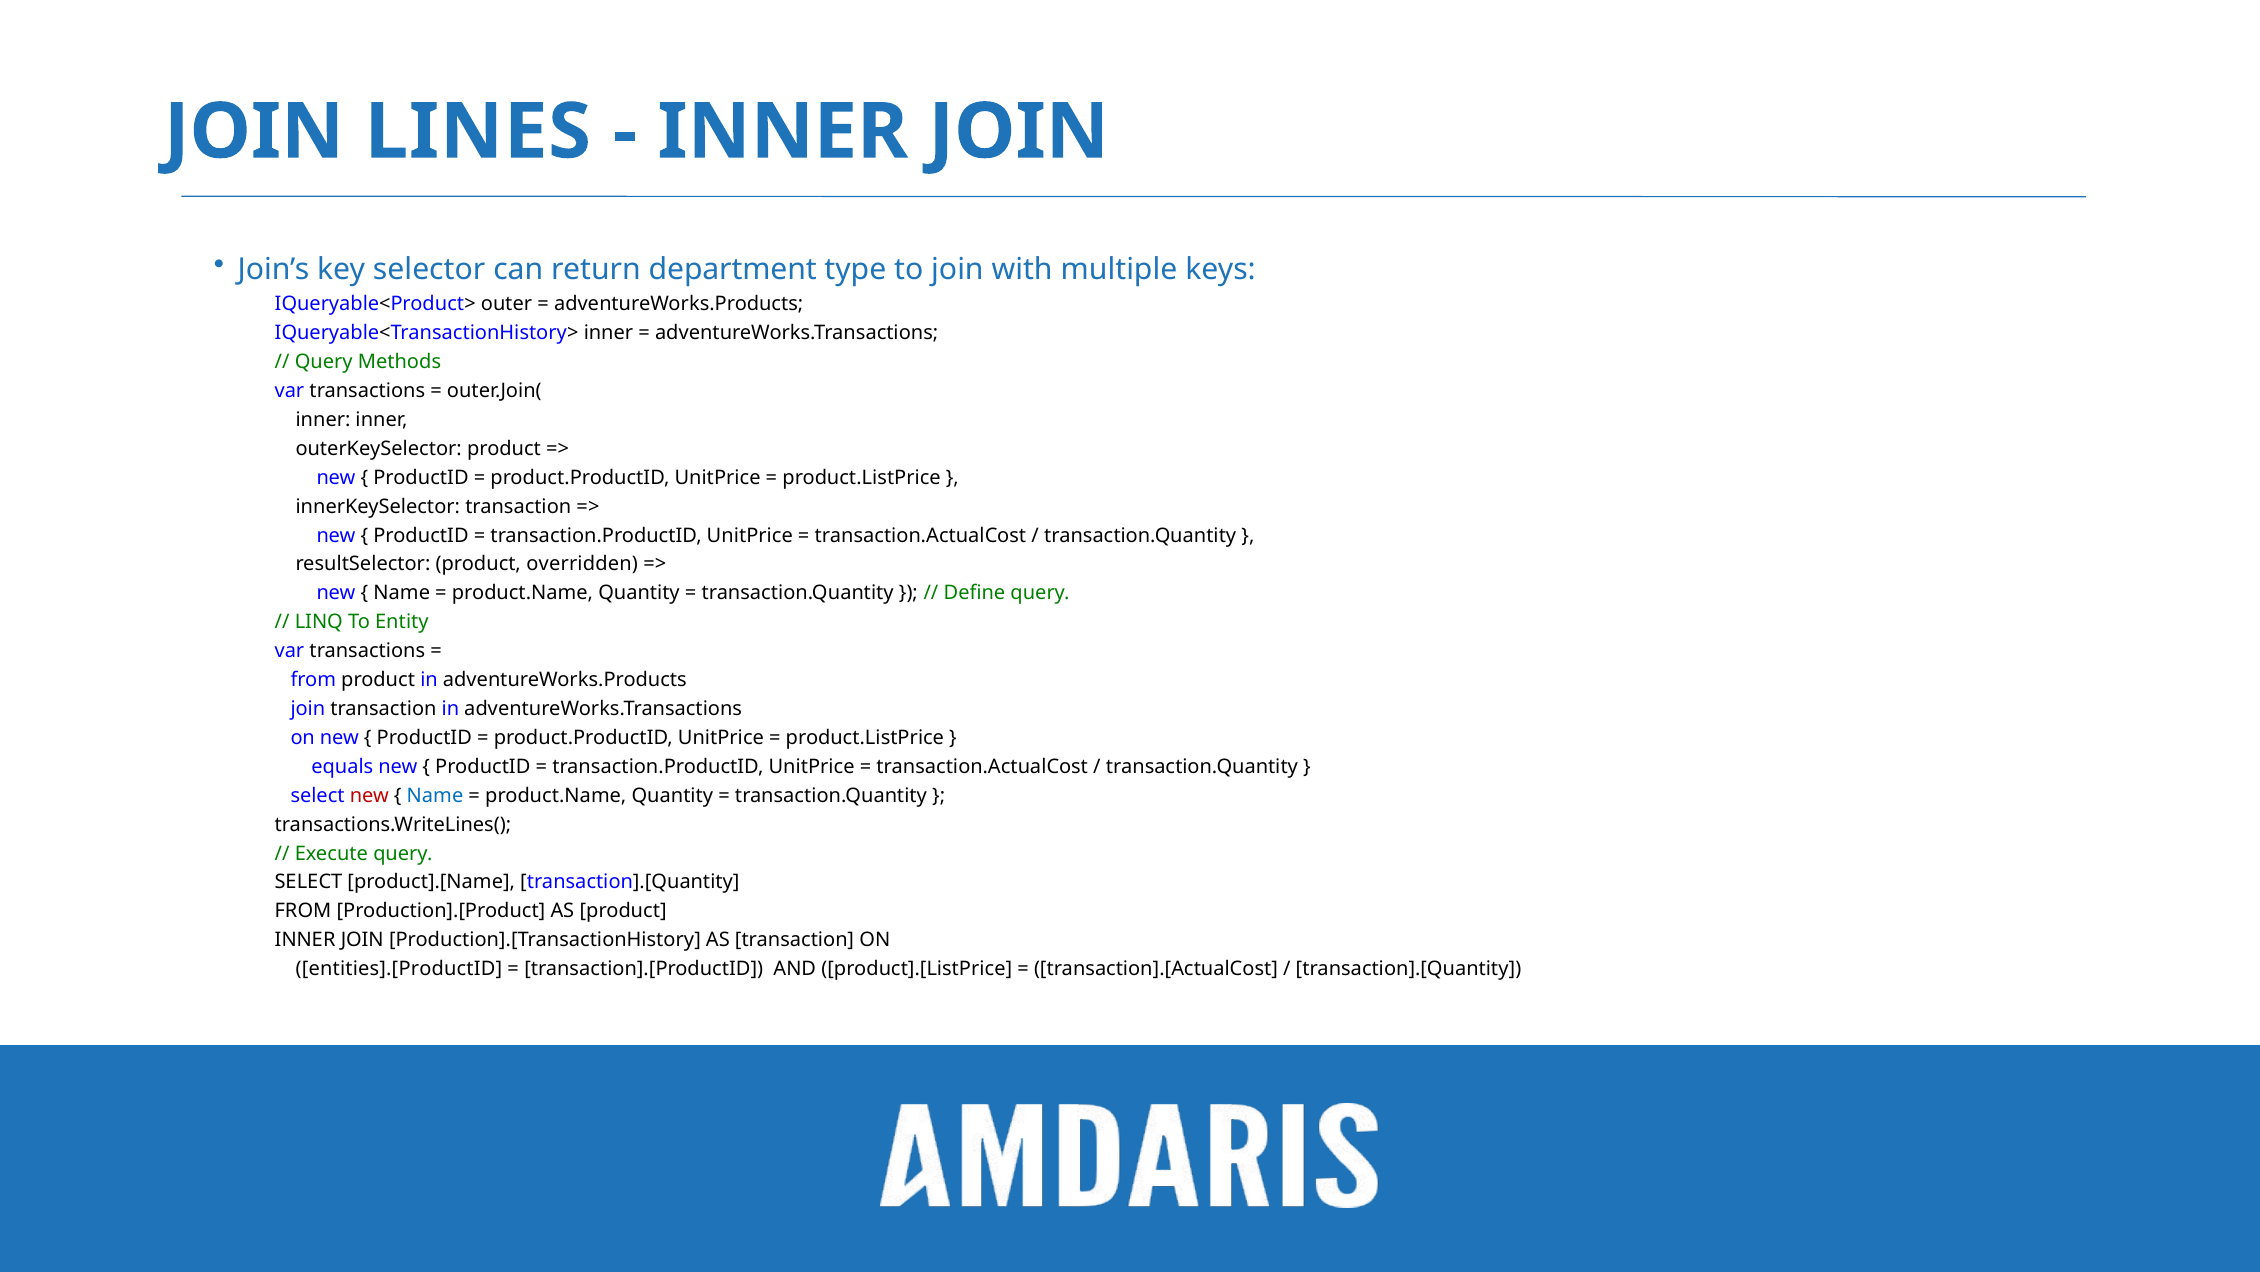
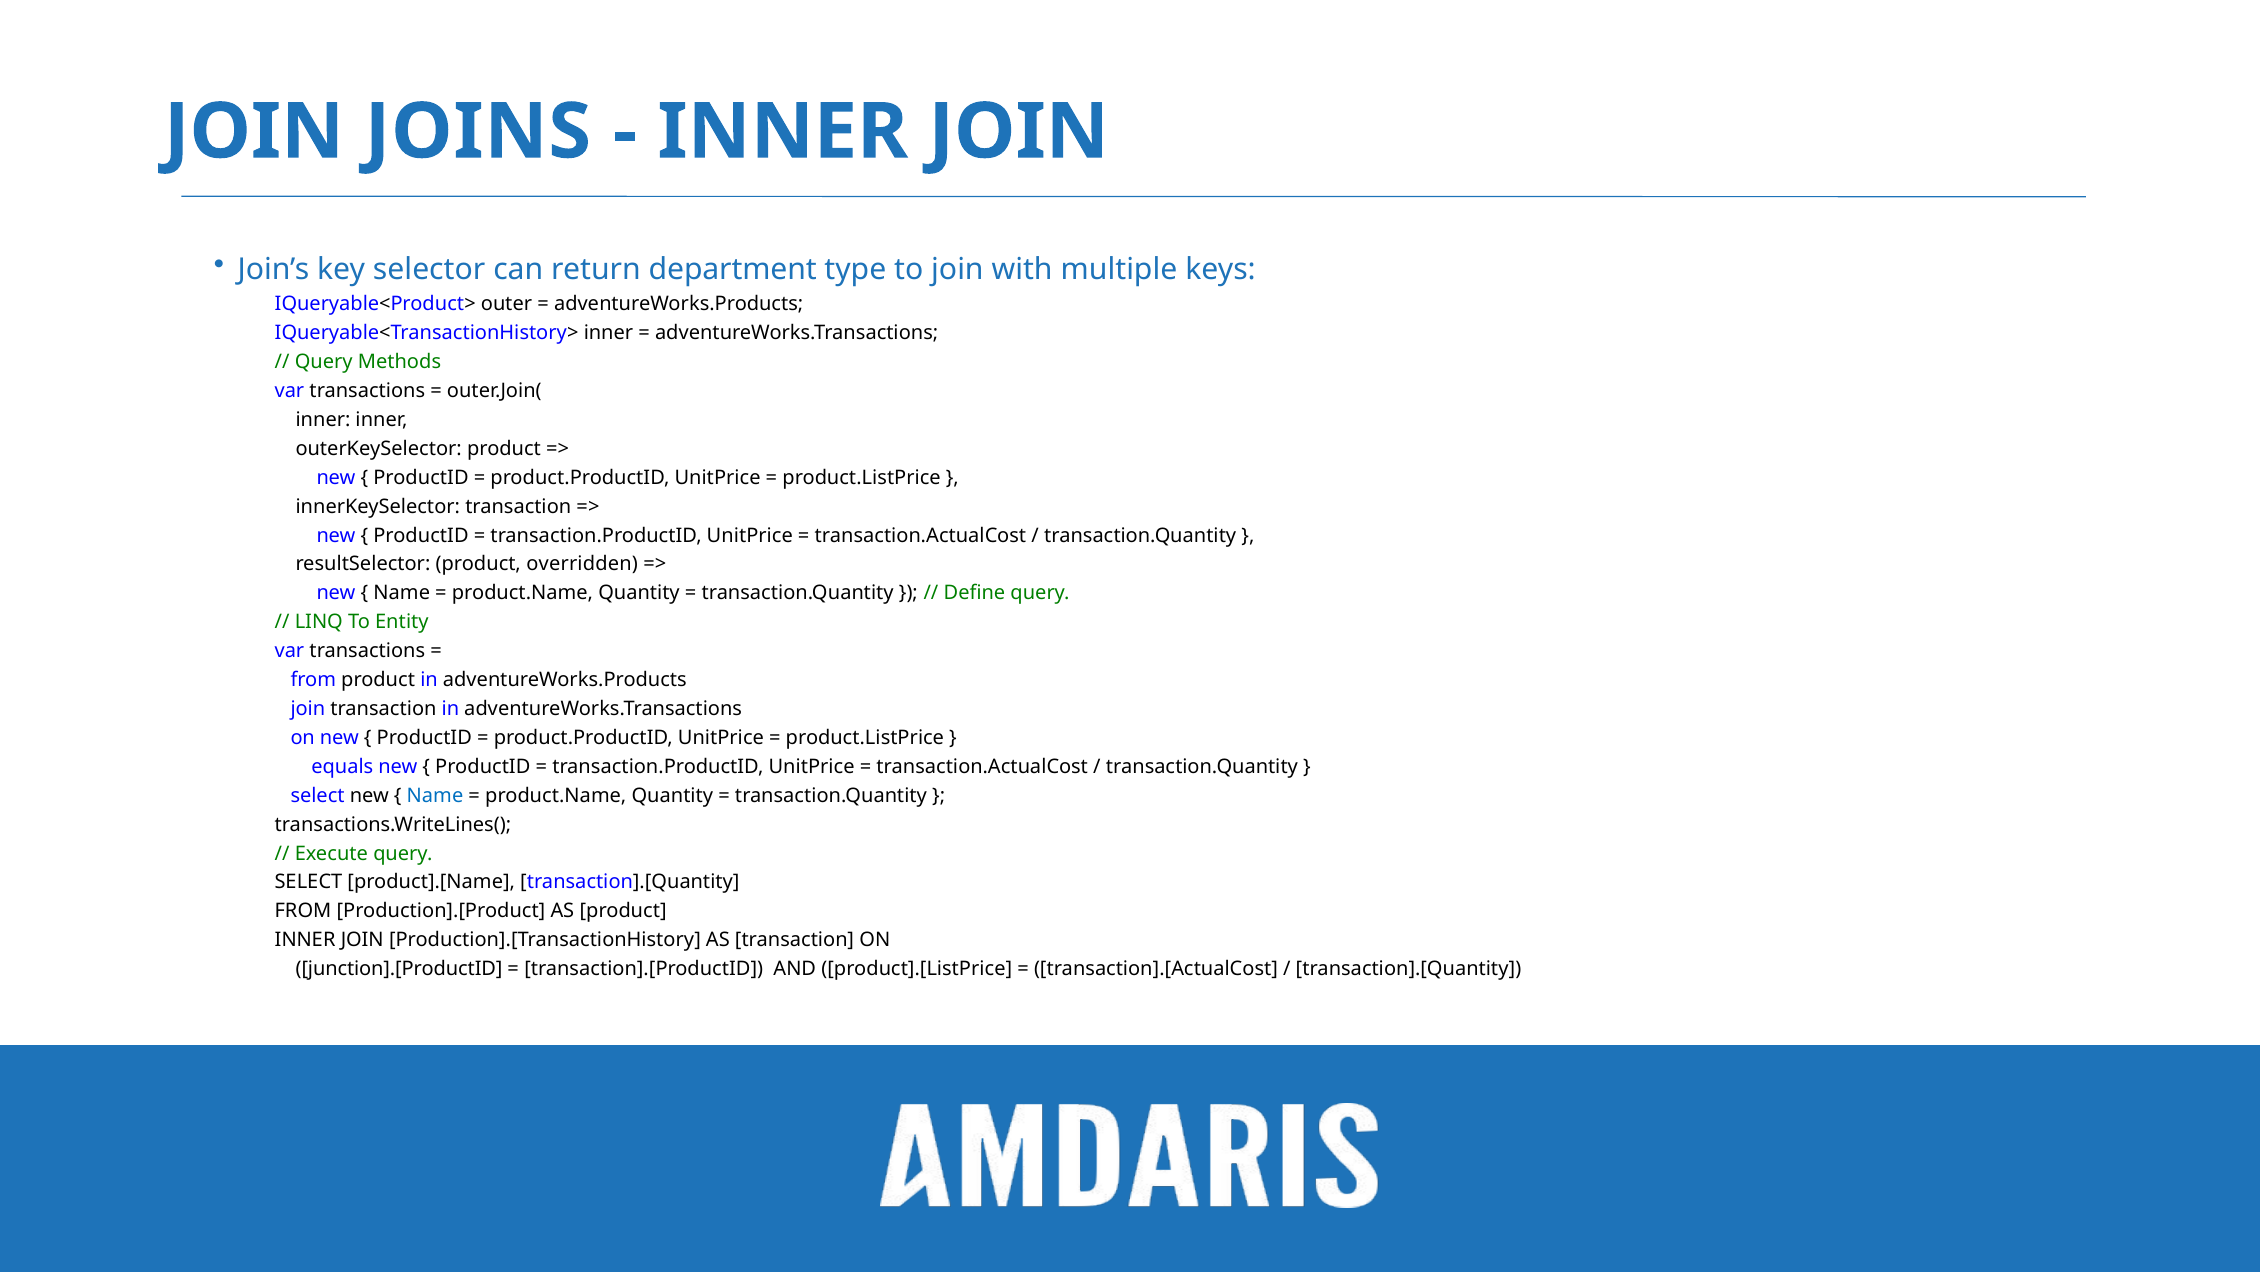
LINES: LINES -> JOINS
new at (369, 795) colour: red -> black
entities].[ProductID: entities].[ProductID -> junction].[ProductID
